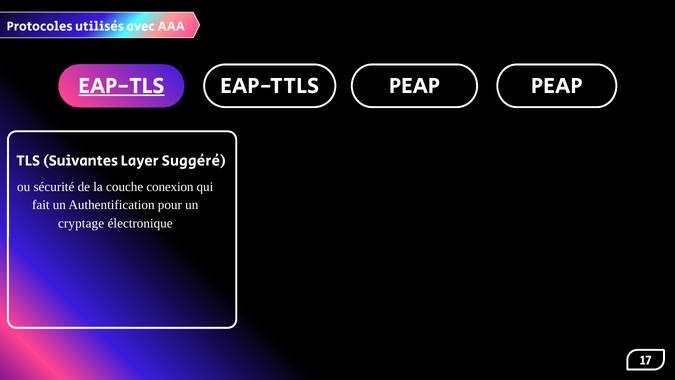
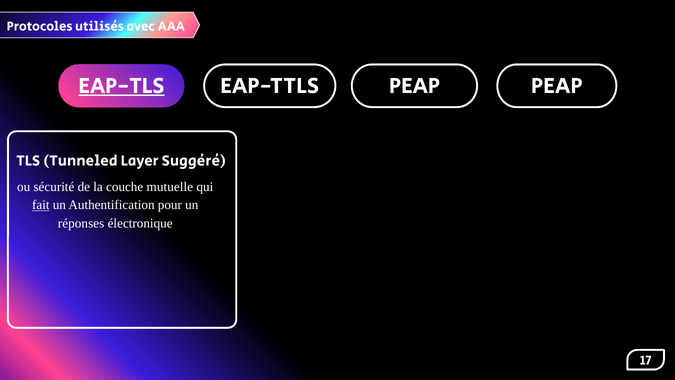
Suivantes: Suivantes -> Tunneled
conexion: conexion -> mutuelle
fait underline: none -> present
cryptage: cryptage -> réponses
